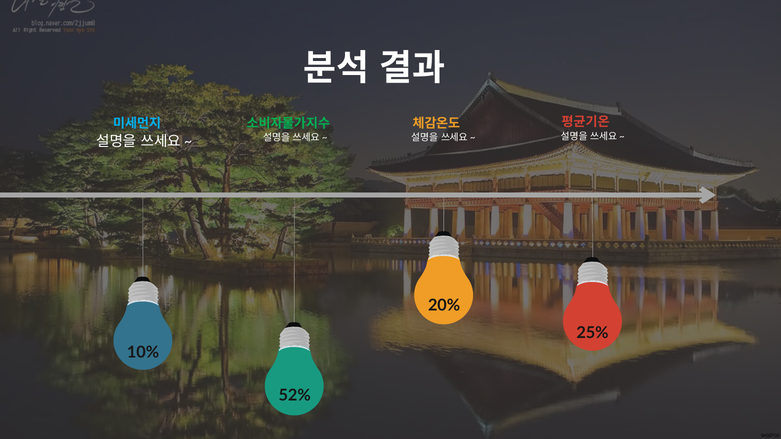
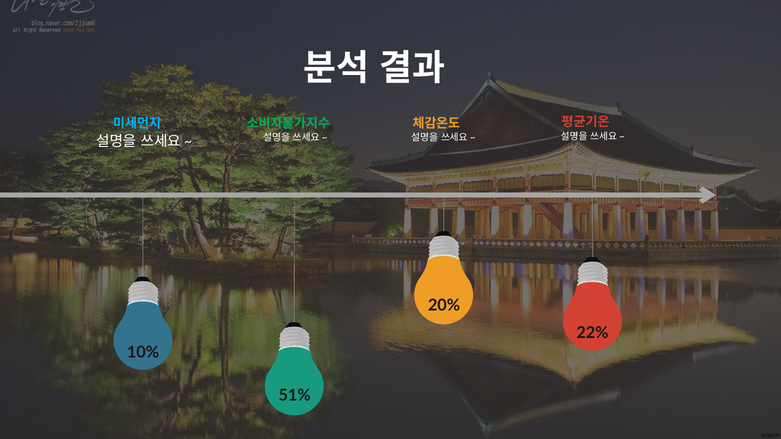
25%: 25% -> 22%
52%: 52% -> 51%
